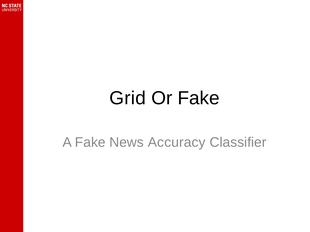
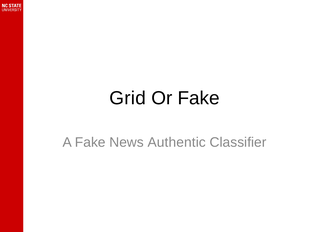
Accuracy: Accuracy -> Authentic
